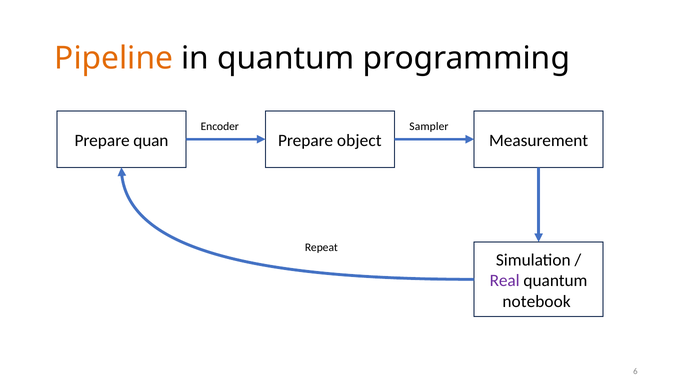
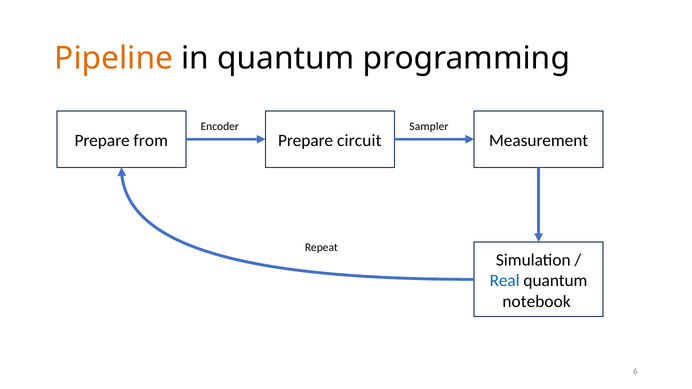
quan: quan -> from
object: object -> circuit
Real colour: purple -> blue
